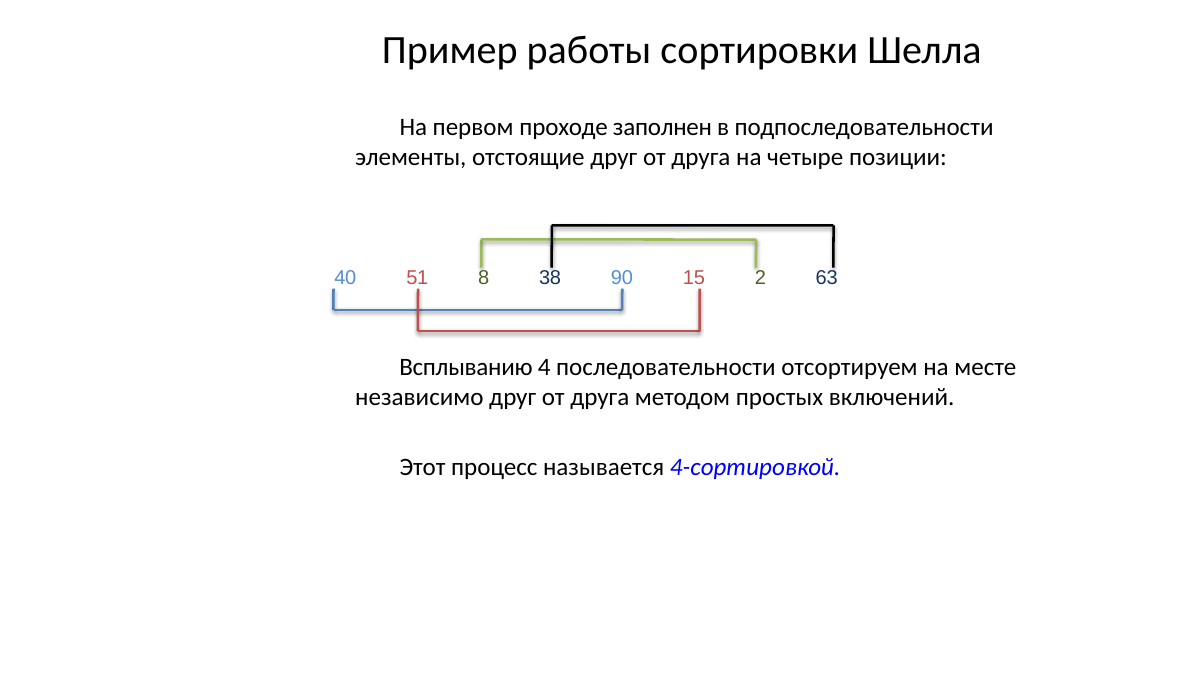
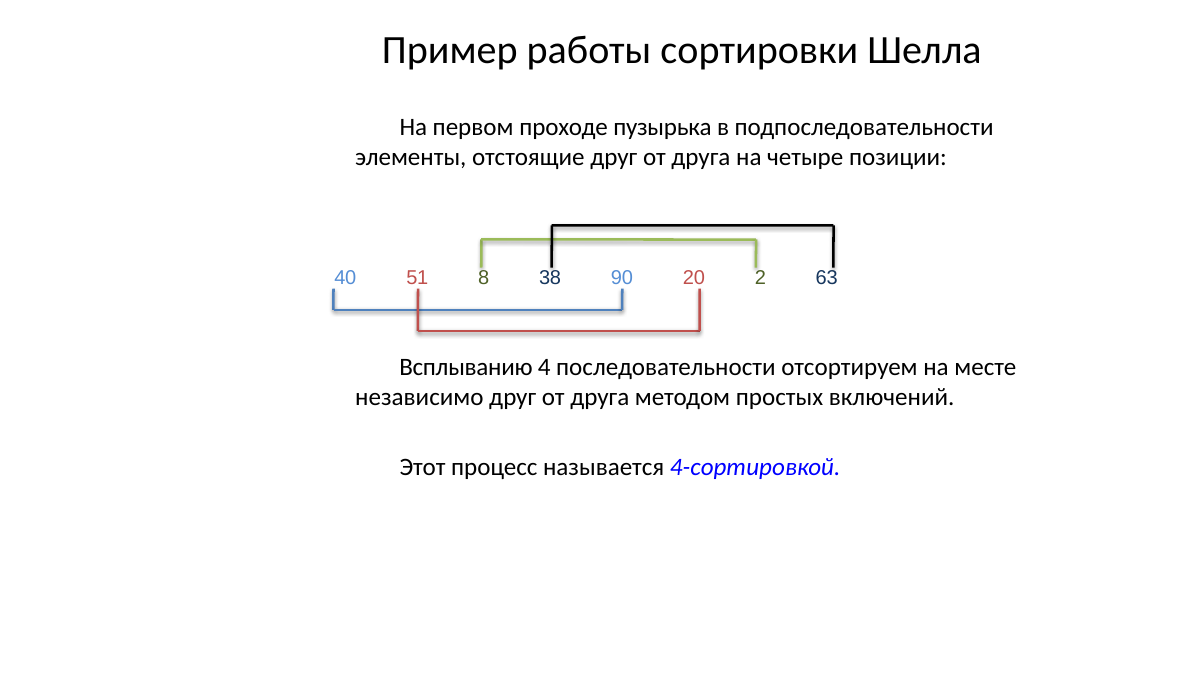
заполнен: заполнен -> пузырька
15: 15 -> 20
